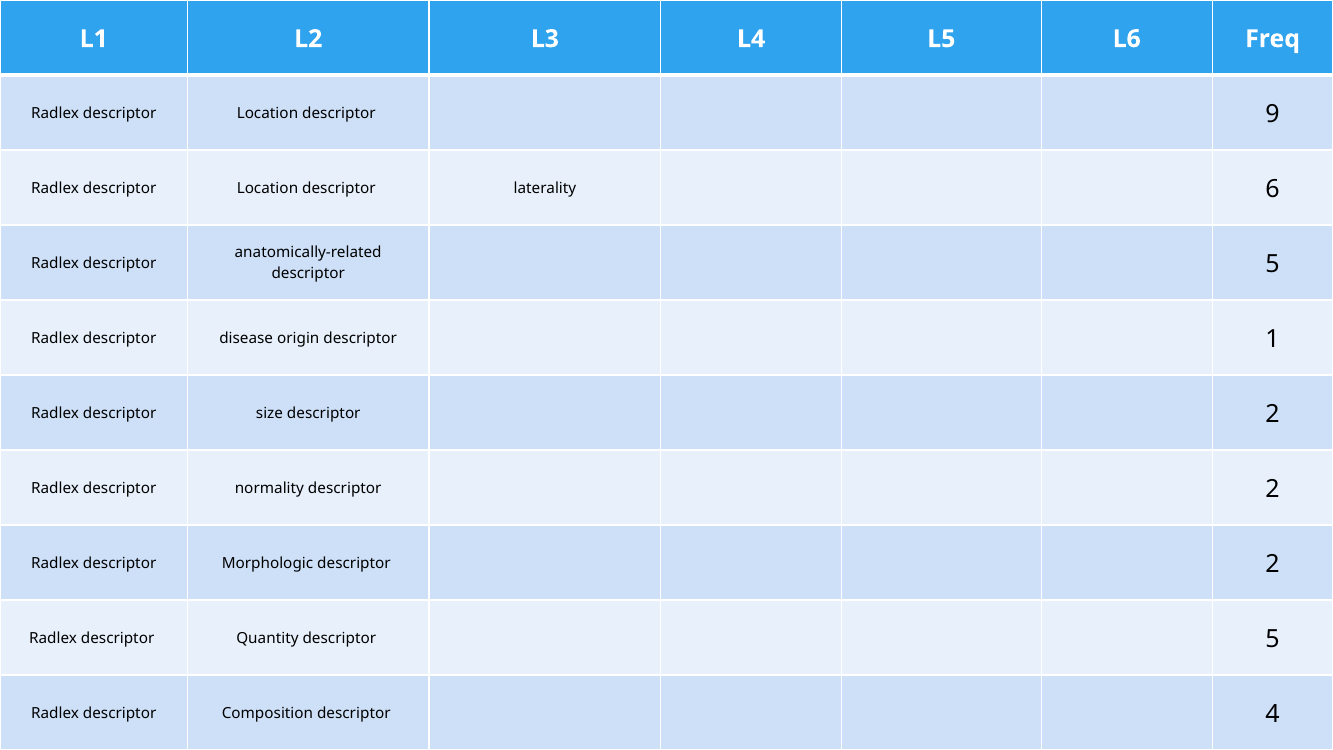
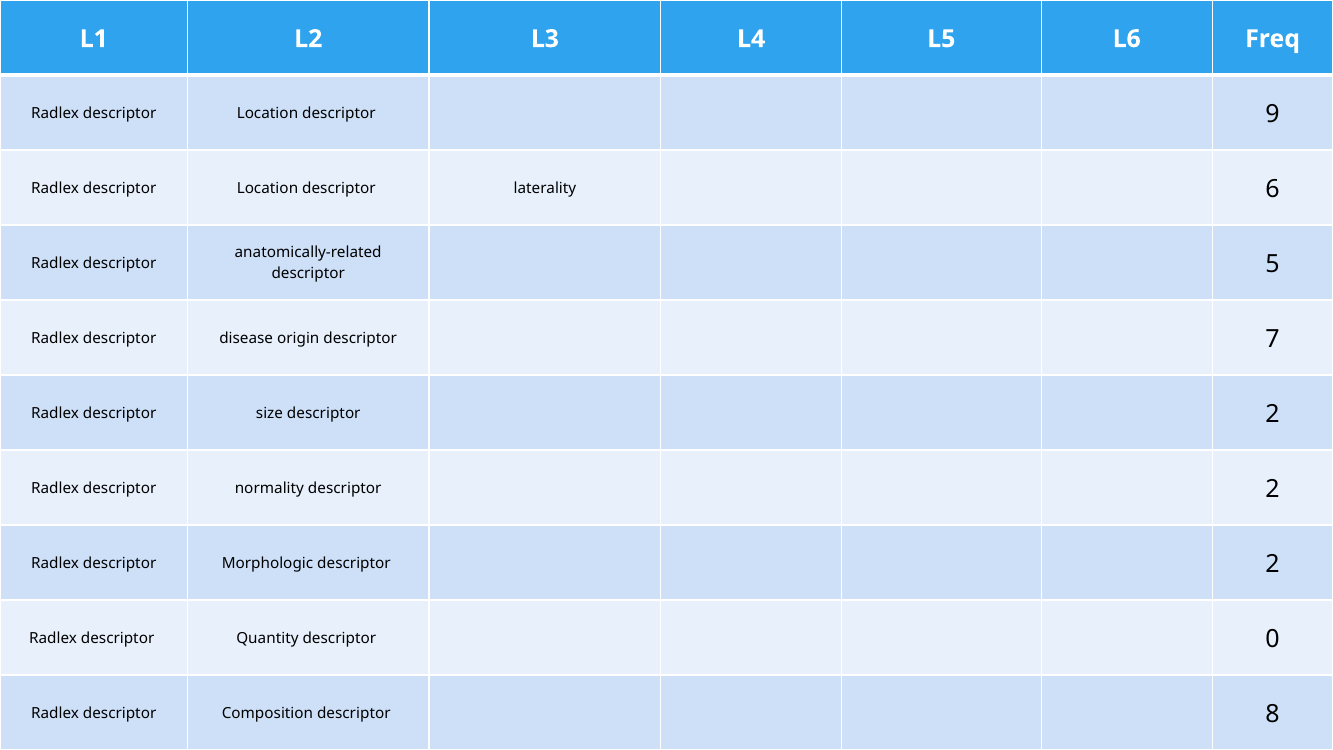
1: 1 -> 7
Quantity descriptor 5: 5 -> 0
4: 4 -> 8
